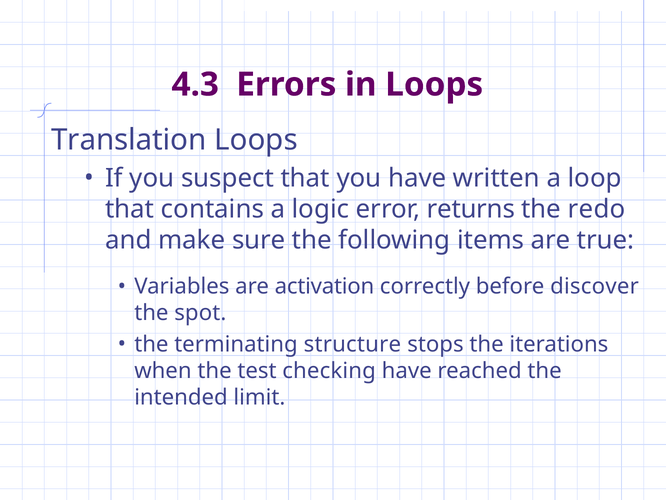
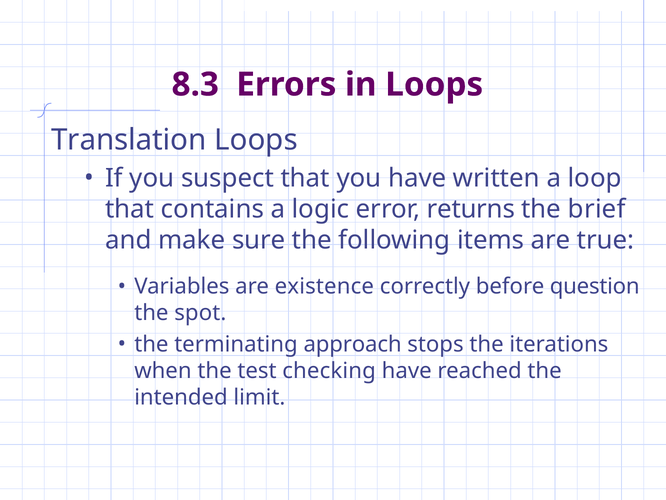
4.3: 4.3 -> 8.3
redo: redo -> brief
activation: activation -> existence
discover: discover -> question
structure: structure -> approach
